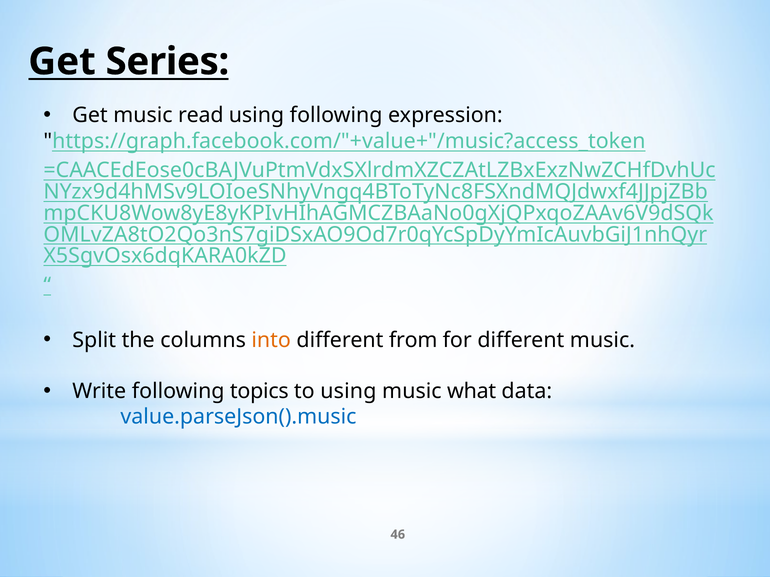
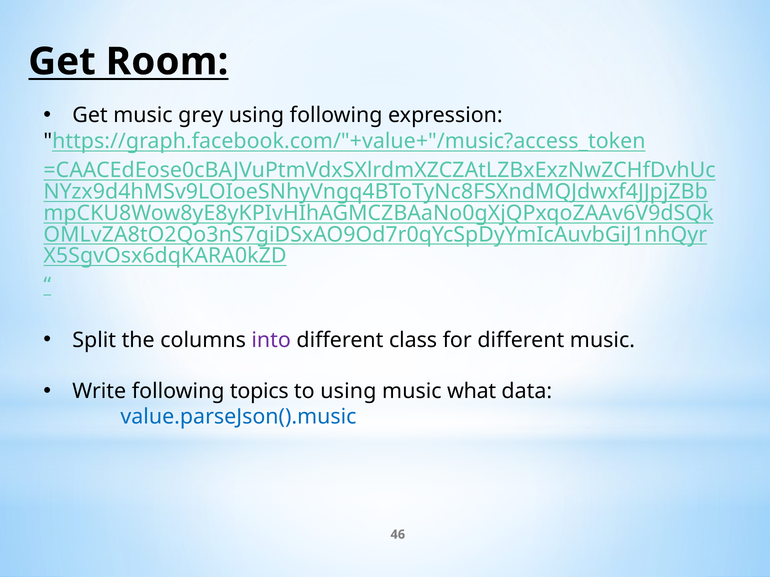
Series: Series -> Room
read: read -> grey
into colour: orange -> purple
from: from -> class
